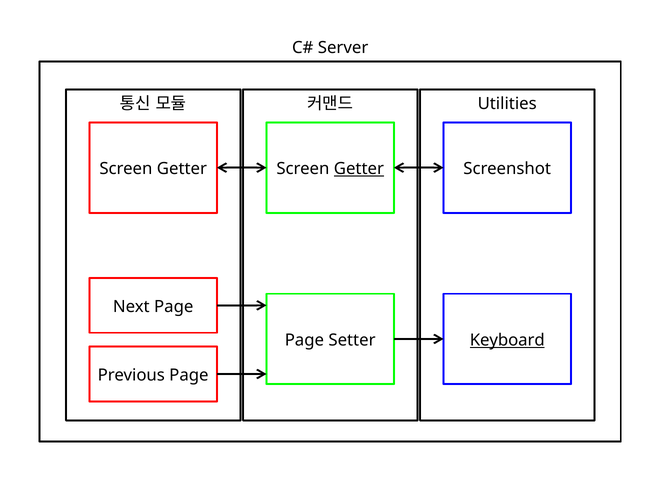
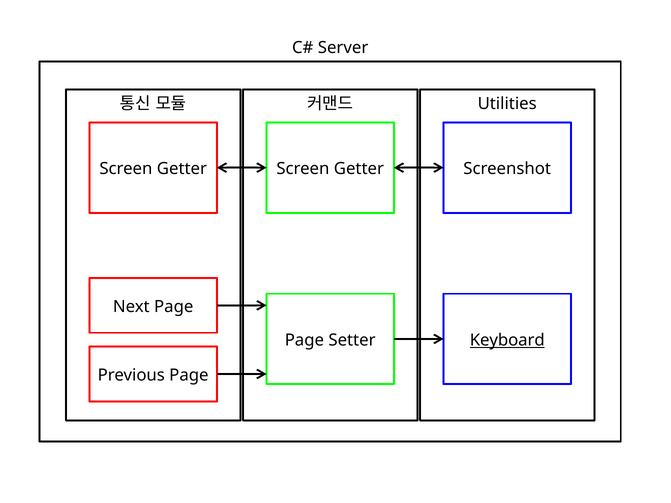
Getter at (359, 169) underline: present -> none
